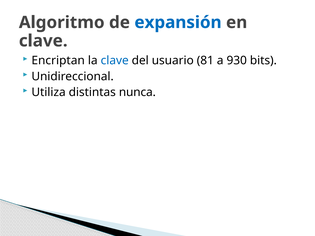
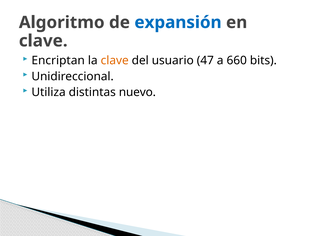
clave at (115, 61) colour: blue -> orange
81: 81 -> 47
930: 930 -> 660
nunca: nunca -> nuevo
